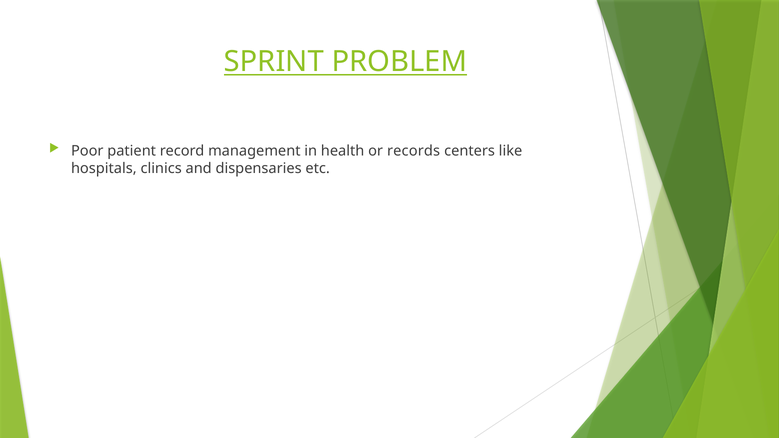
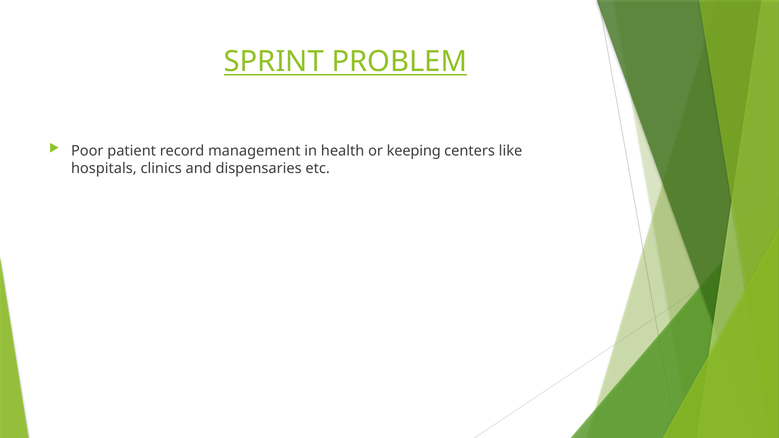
records: records -> keeping
